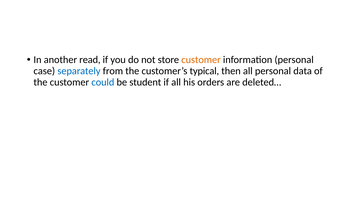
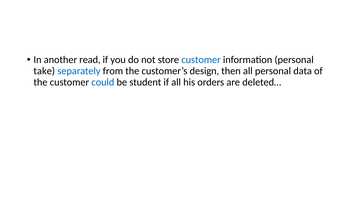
customer at (201, 60) colour: orange -> blue
case: case -> take
typical: typical -> design
